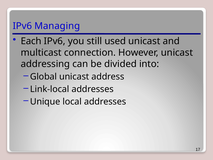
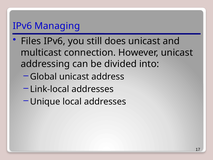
Each: Each -> Files
used: used -> does
